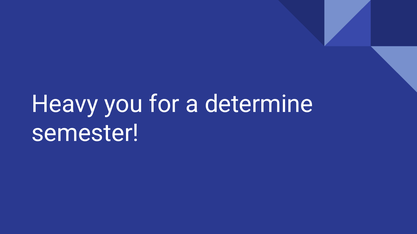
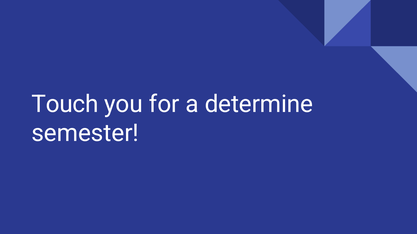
Heavy: Heavy -> Touch
